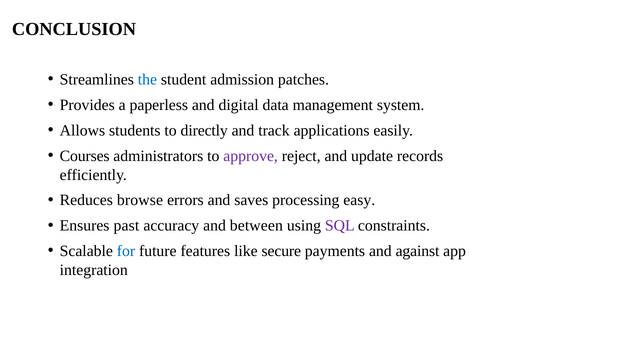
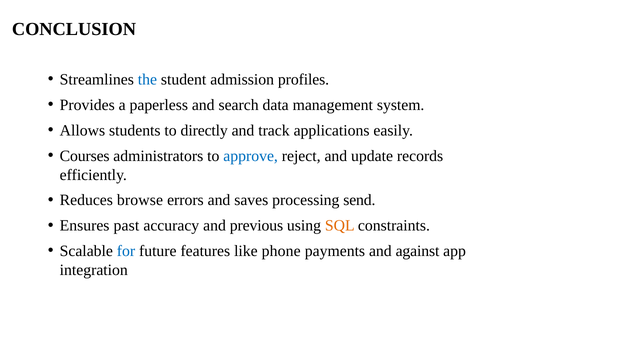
patches: patches -> profiles
digital: digital -> search
approve colour: purple -> blue
easy: easy -> send
between: between -> previous
SQL colour: purple -> orange
secure: secure -> phone
